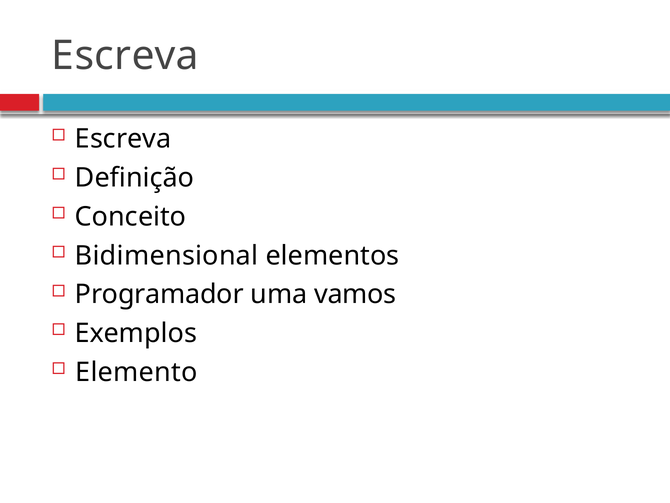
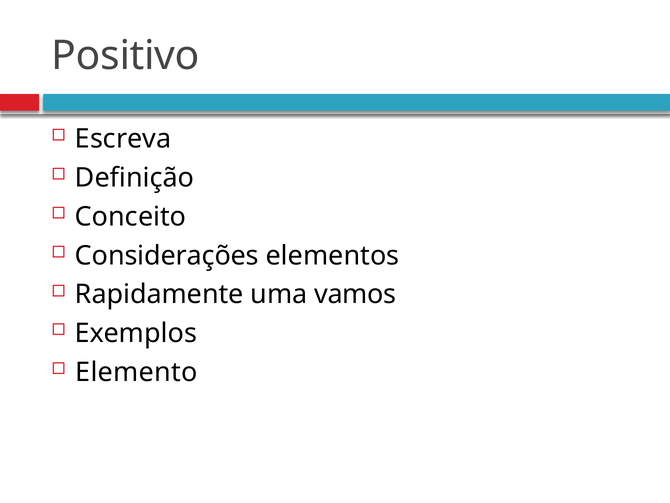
Escreva at (125, 56): Escreva -> Positivo
Bidimensional: Bidimensional -> Considerações
Programador: Programador -> Rapidamente
